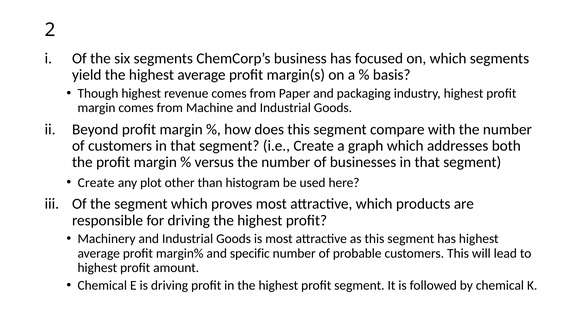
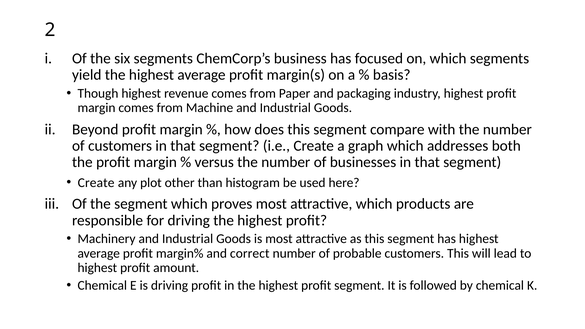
specific: specific -> correct
